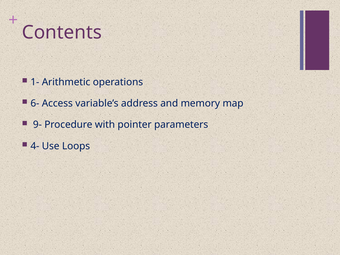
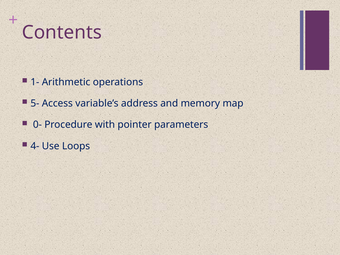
6-: 6- -> 5-
9-: 9- -> 0-
